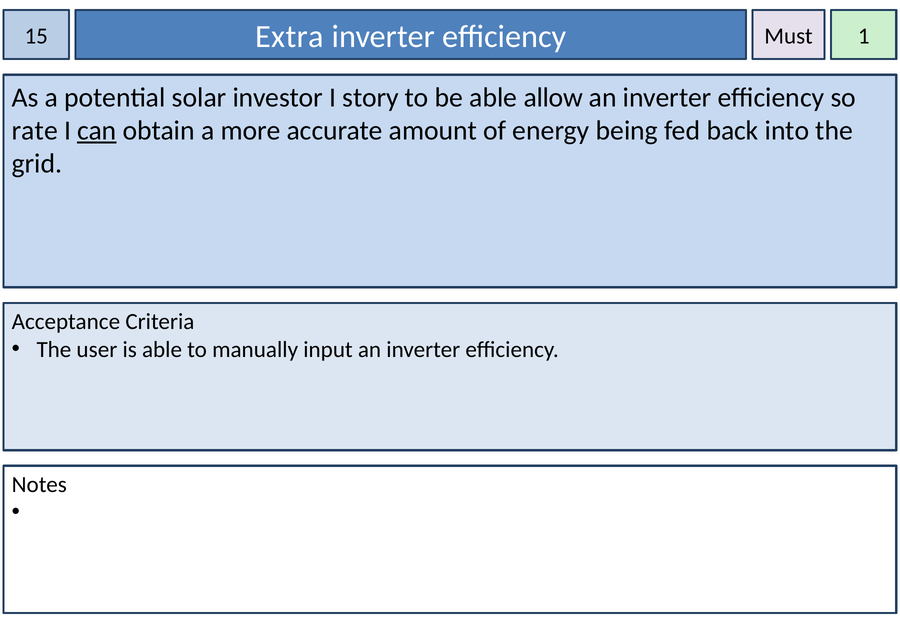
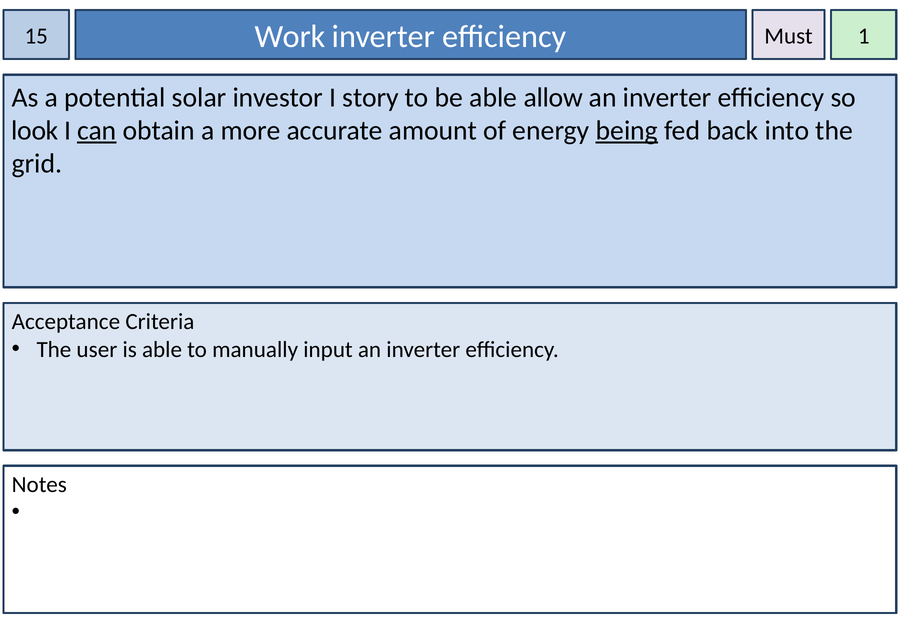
Extra: Extra -> Work
rate: rate -> look
being underline: none -> present
